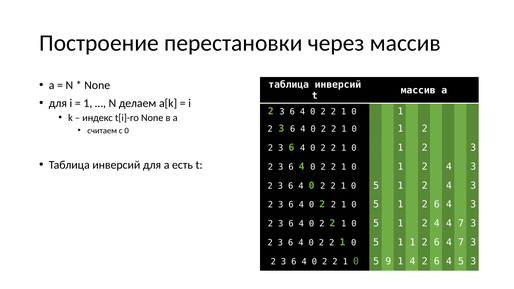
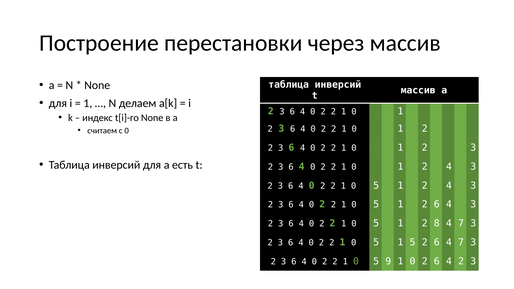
4 at (437, 224): 4 -> 8
1 1: 1 -> 5
9 1 4: 4 -> 0
4 5: 5 -> 2
